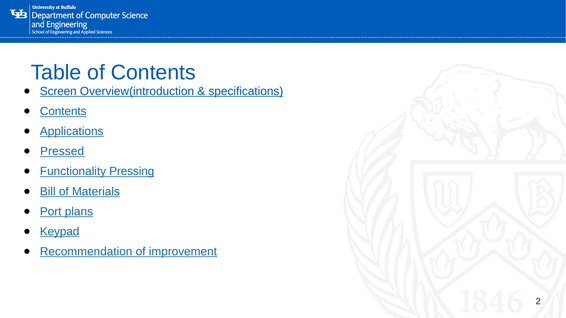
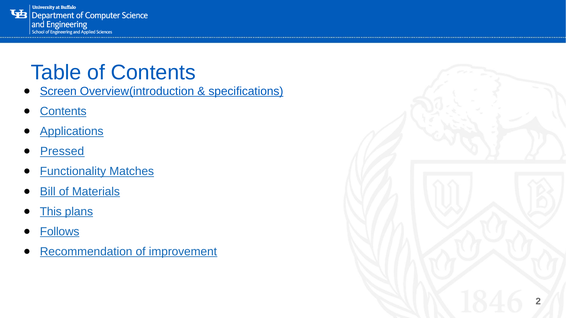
Pressing: Pressing -> Matches
Port: Port -> This
Keypad: Keypad -> Follows
